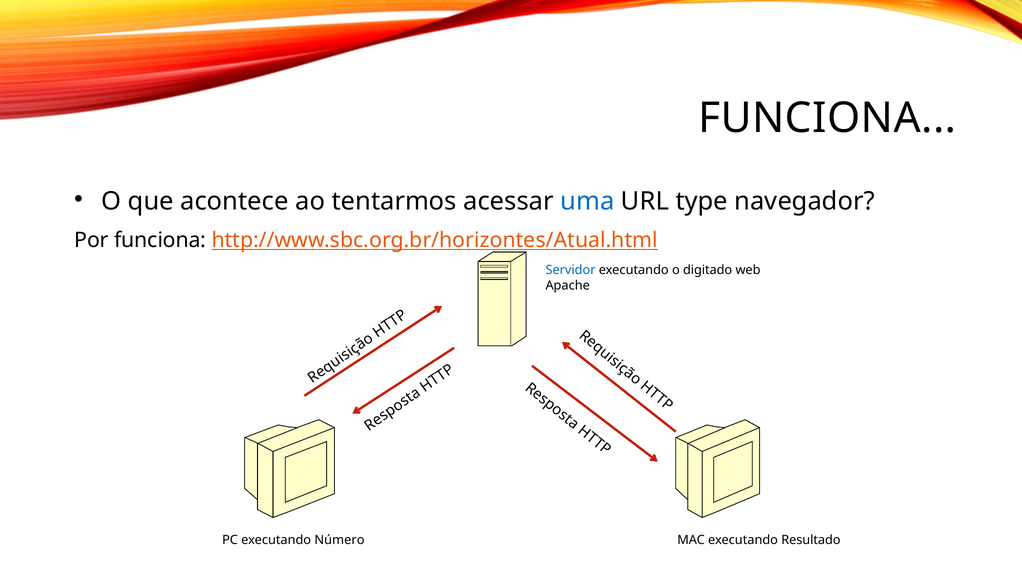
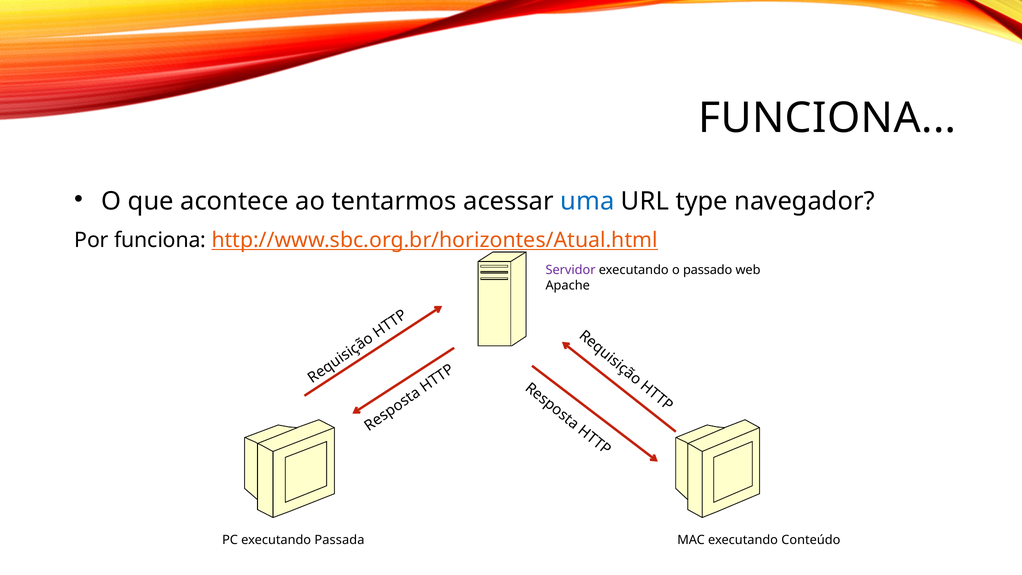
Servidor colour: blue -> purple
digitado: digitado -> passado
Número: Número -> Passada
Resultado: Resultado -> Conteúdo
